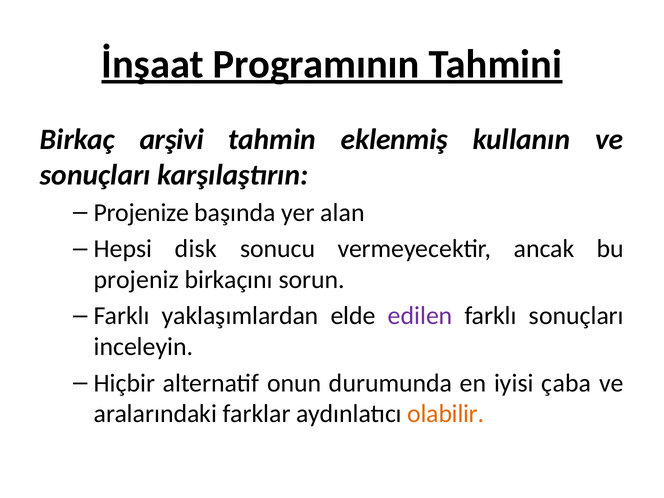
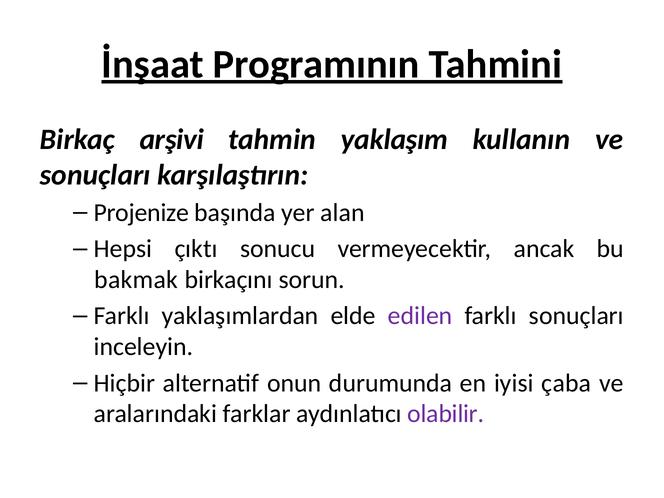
eklenmiş: eklenmiş -> yaklaşım
disk: disk -> çıktı
projeniz: projeniz -> bakmak
olabilir colour: orange -> purple
